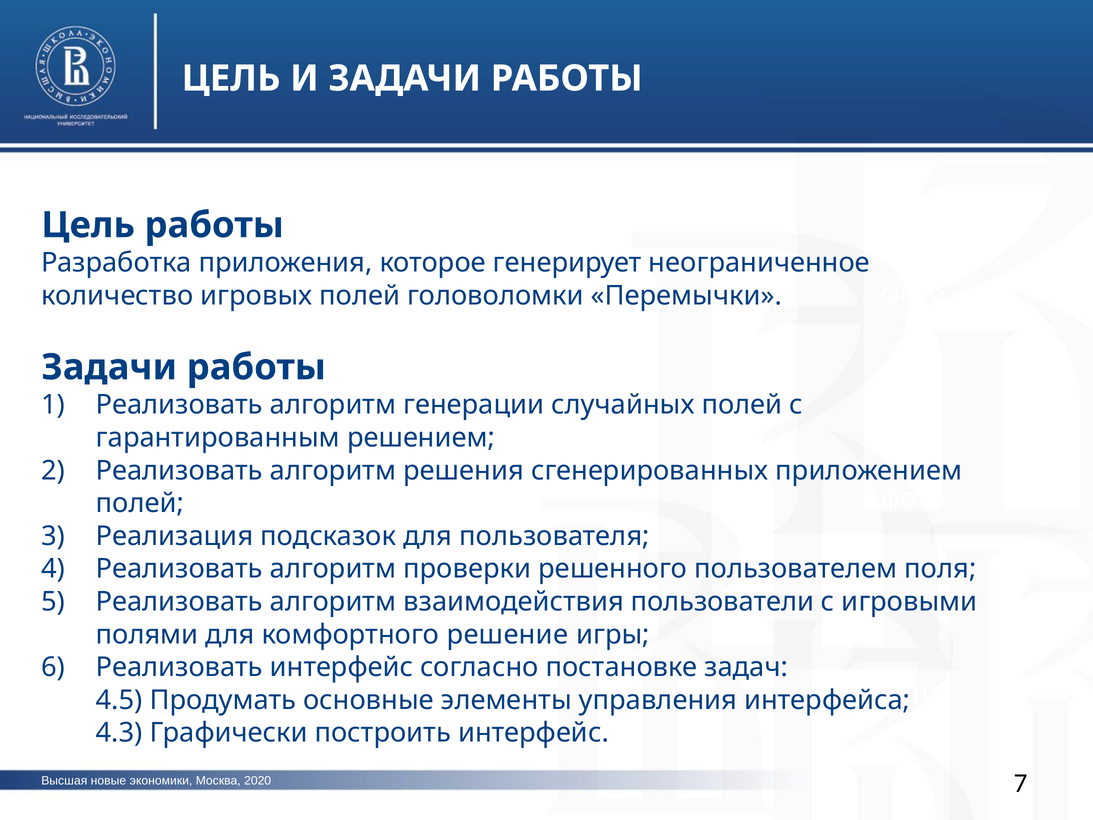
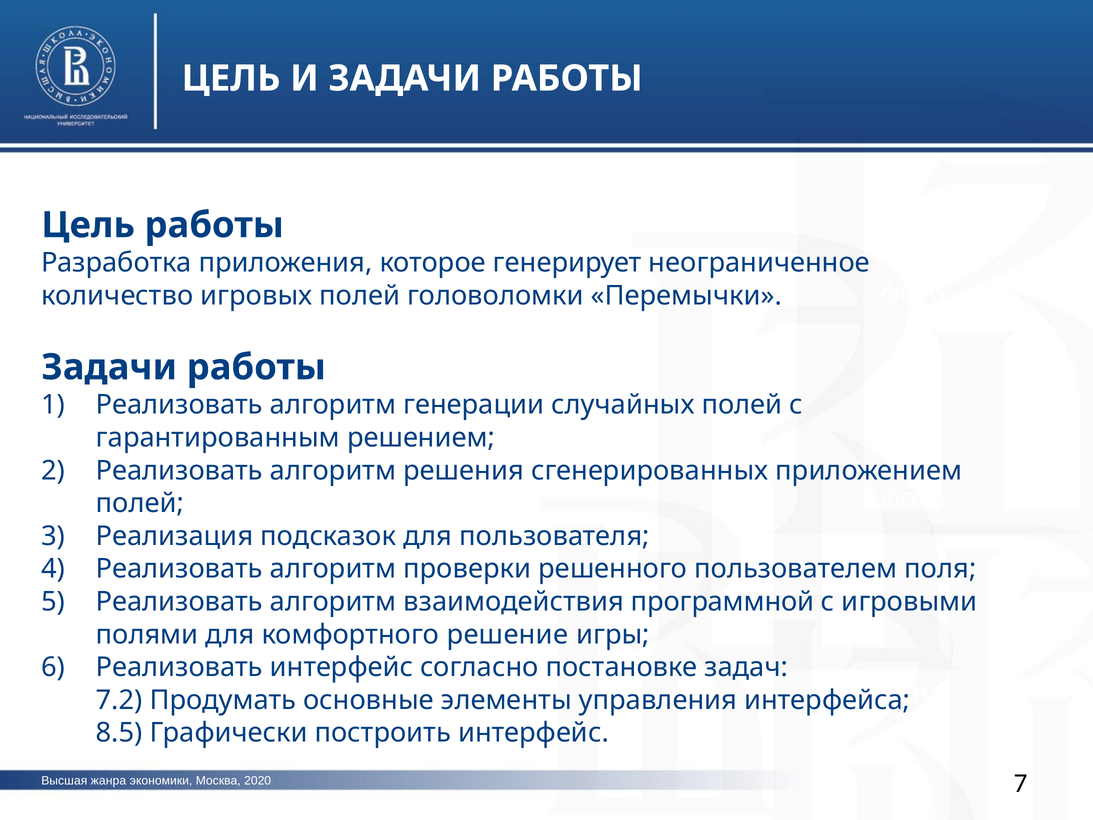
пользователи: пользователи -> программной
4.5: 4.5 -> 7.2
4.3: 4.3 -> 8.5
новые: новые -> жанра
